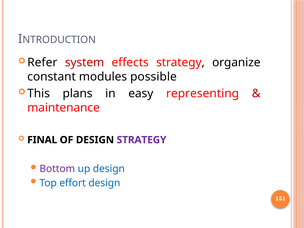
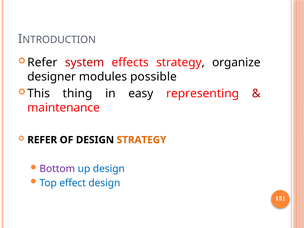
constant: constant -> designer
plans: plans -> thing
FINAL at (42, 140): FINAL -> REFER
STRATEGY at (142, 140) colour: purple -> orange
effort: effort -> effect
